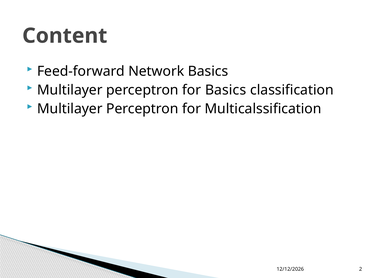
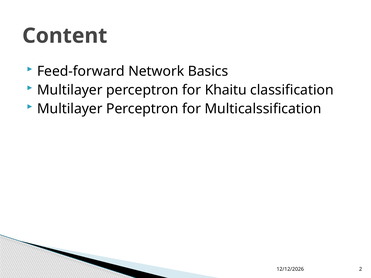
for Basics: Basics -> Khaitu
